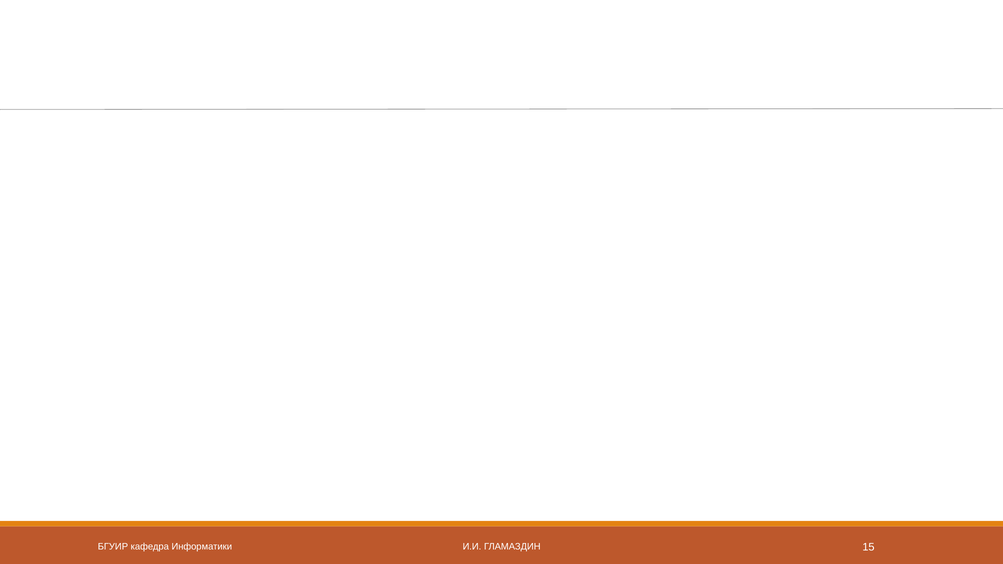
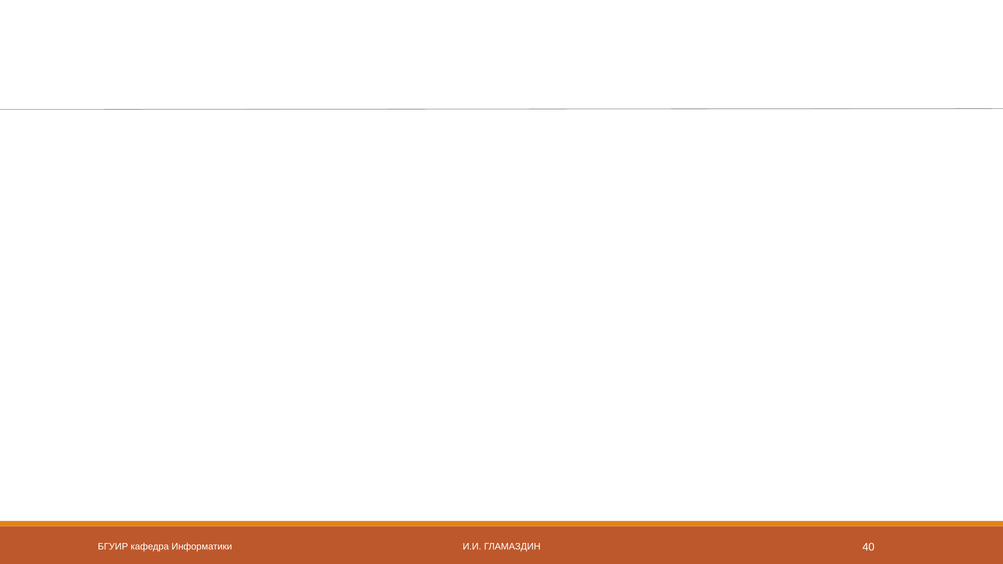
15: 15 -> 40
